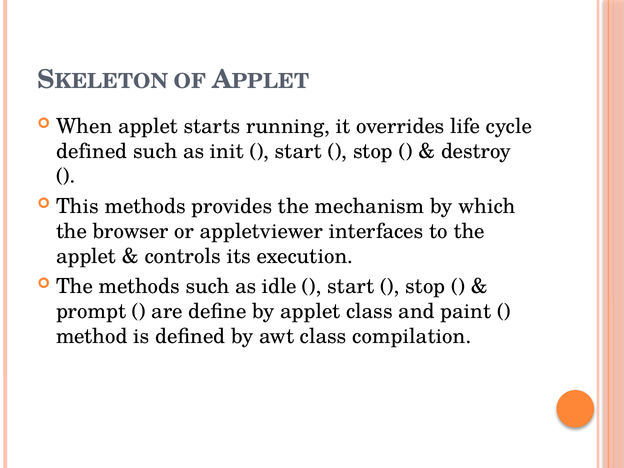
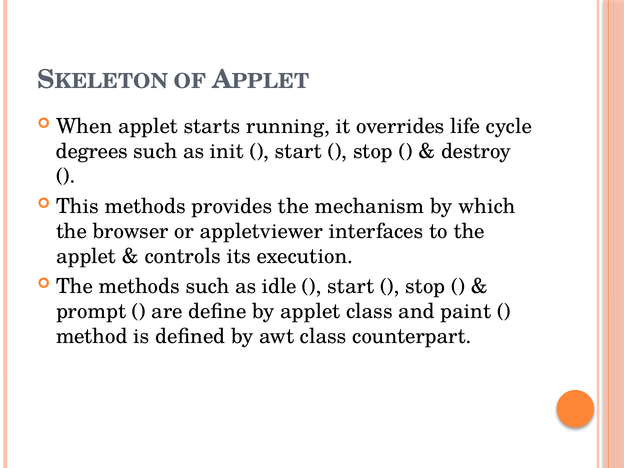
defined at (92, 151): defined -> degrees
compilation: compilation -> counterpart
